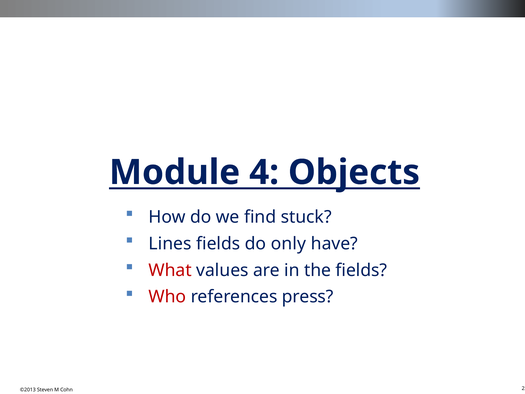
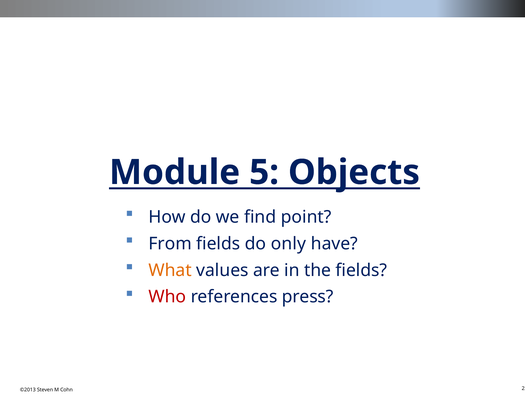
4: 4 -> 5
stuck: stuck -> point
Lines: Lines -> From
What colour: red -> orange
